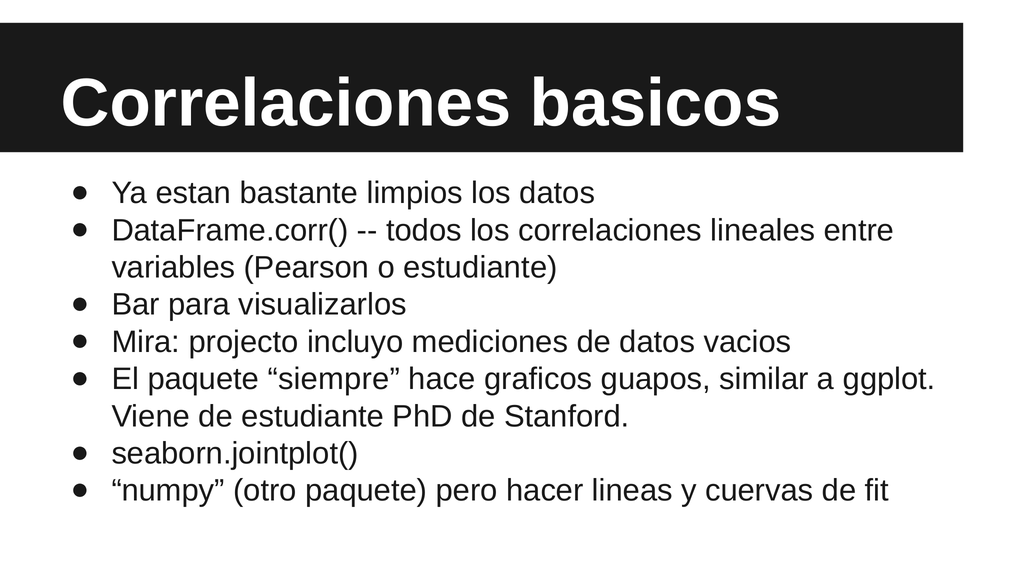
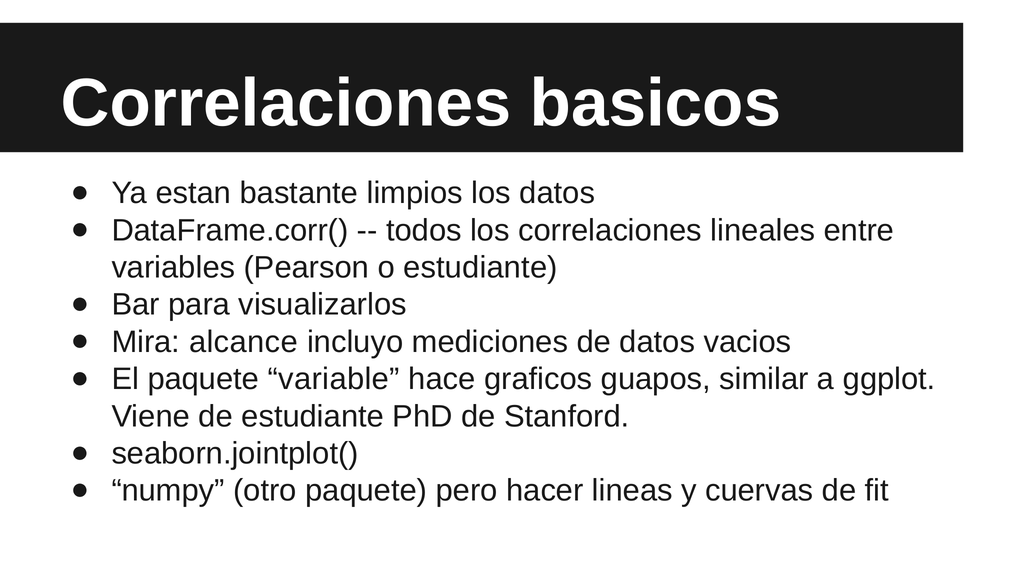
projecto: projecto -> alcance
siempre: siempre -> variable
